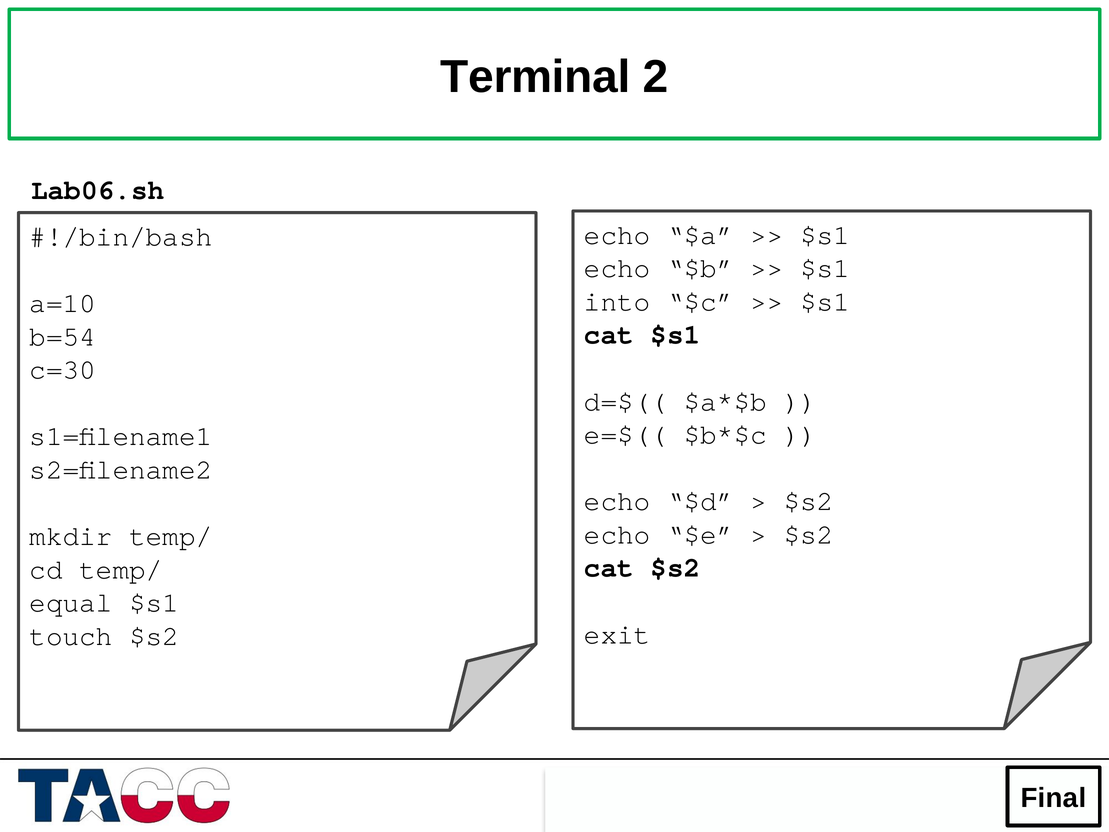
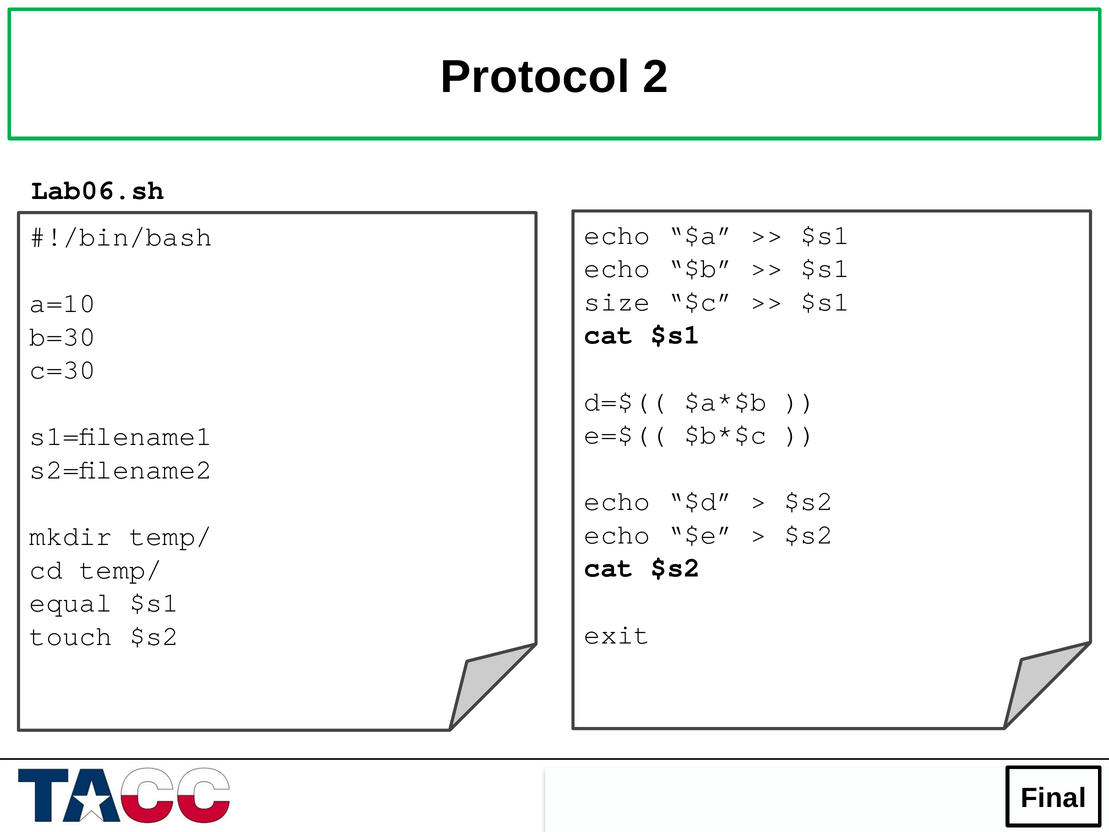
Terminal: Terminal -> Protocol
into: into -> size
b=54: b=54 -> b=30
